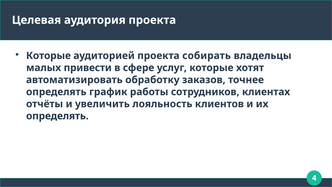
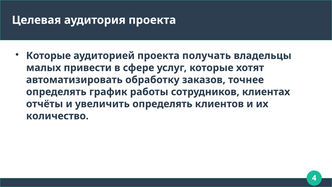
собирать: собирать -> получать
увеличить лояльность: лояльность -> определять
определять at (57, 116): определять -> количество
